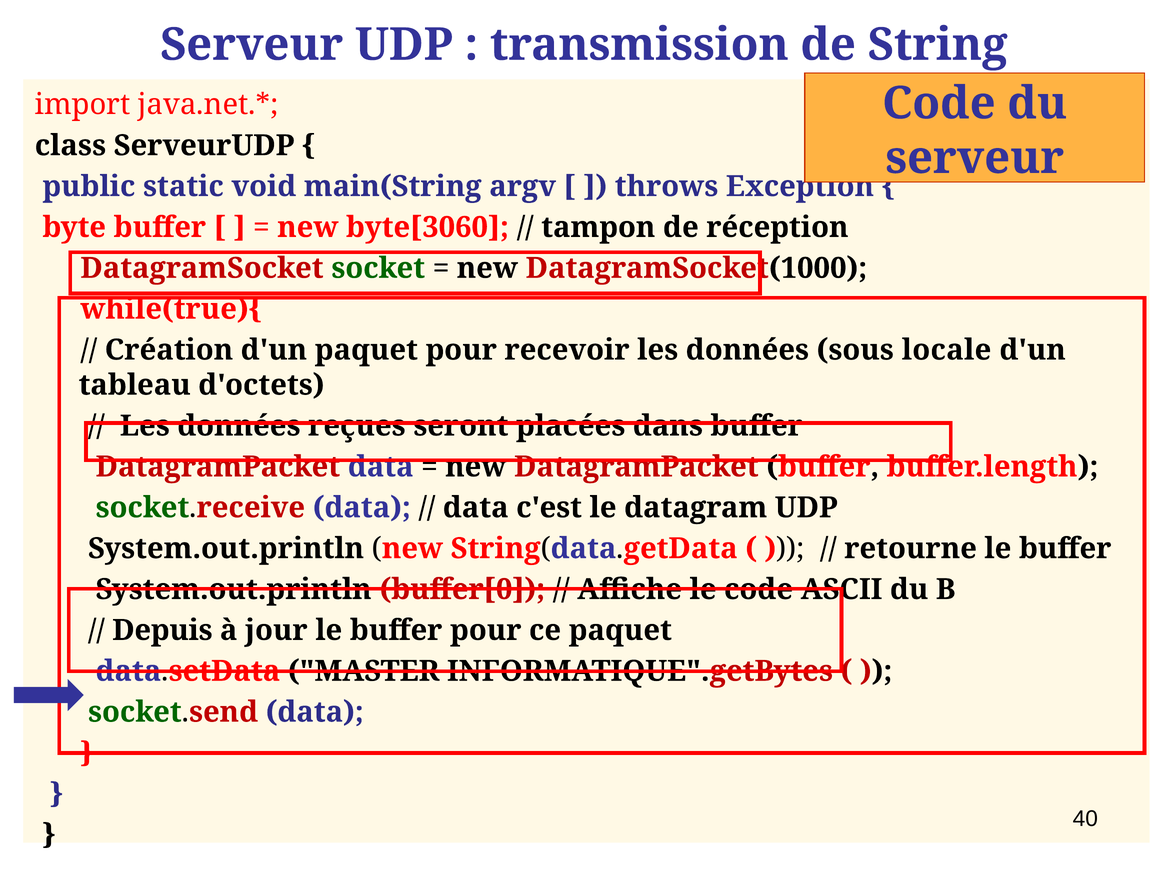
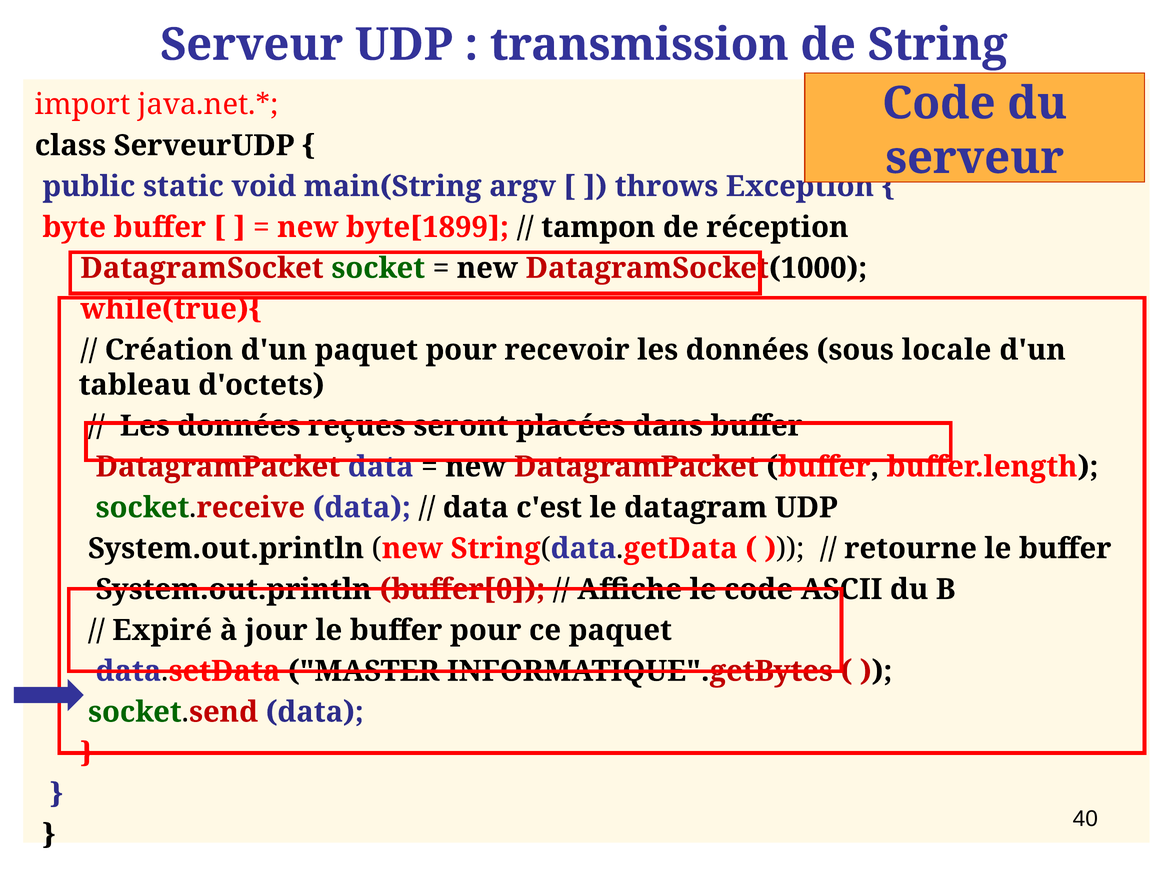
byte[3060: byte[3060 -> byte[1899
Depuis: Depuis -> Expiré
